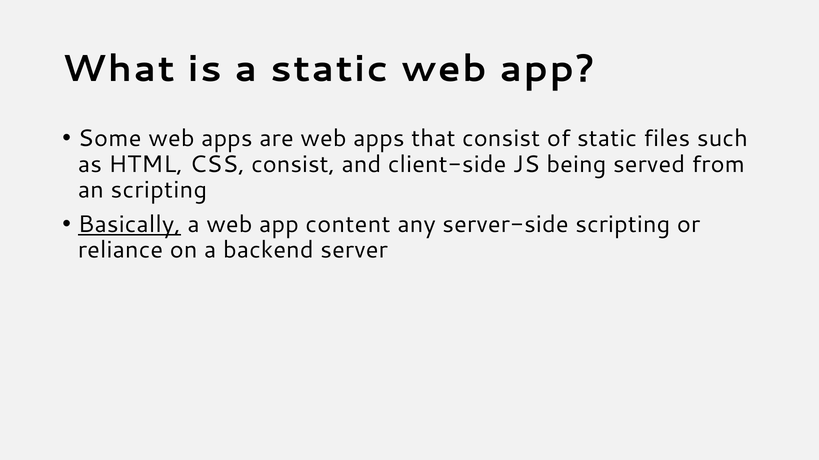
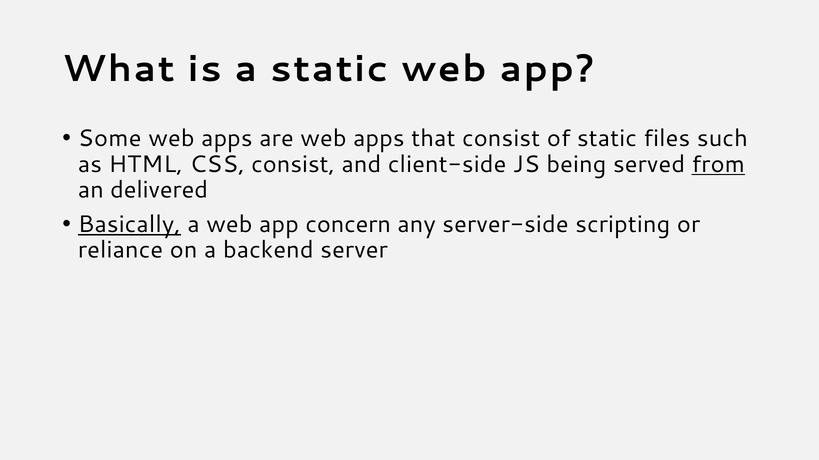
from underline: none -> present
an scripting: scripting -> delivered
content: content -> concern
